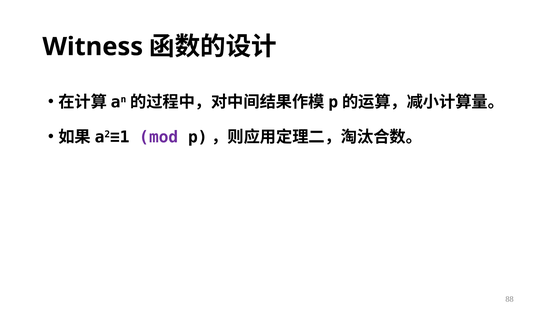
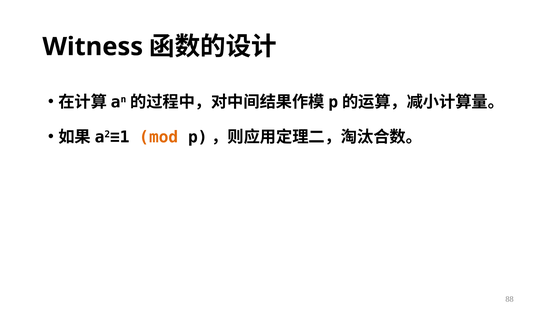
mod colour: purple -> orange
